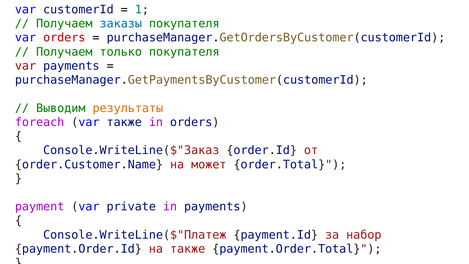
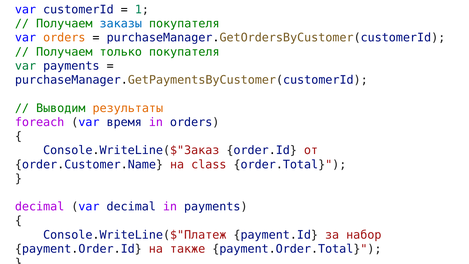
orders at (64, 38) colour: red -> orange
var at (26, 66) colour: red -> green
var также: также -> время
может: может -> class
payment at (40, 207): payment -> decimal
var private: private -> decimal
